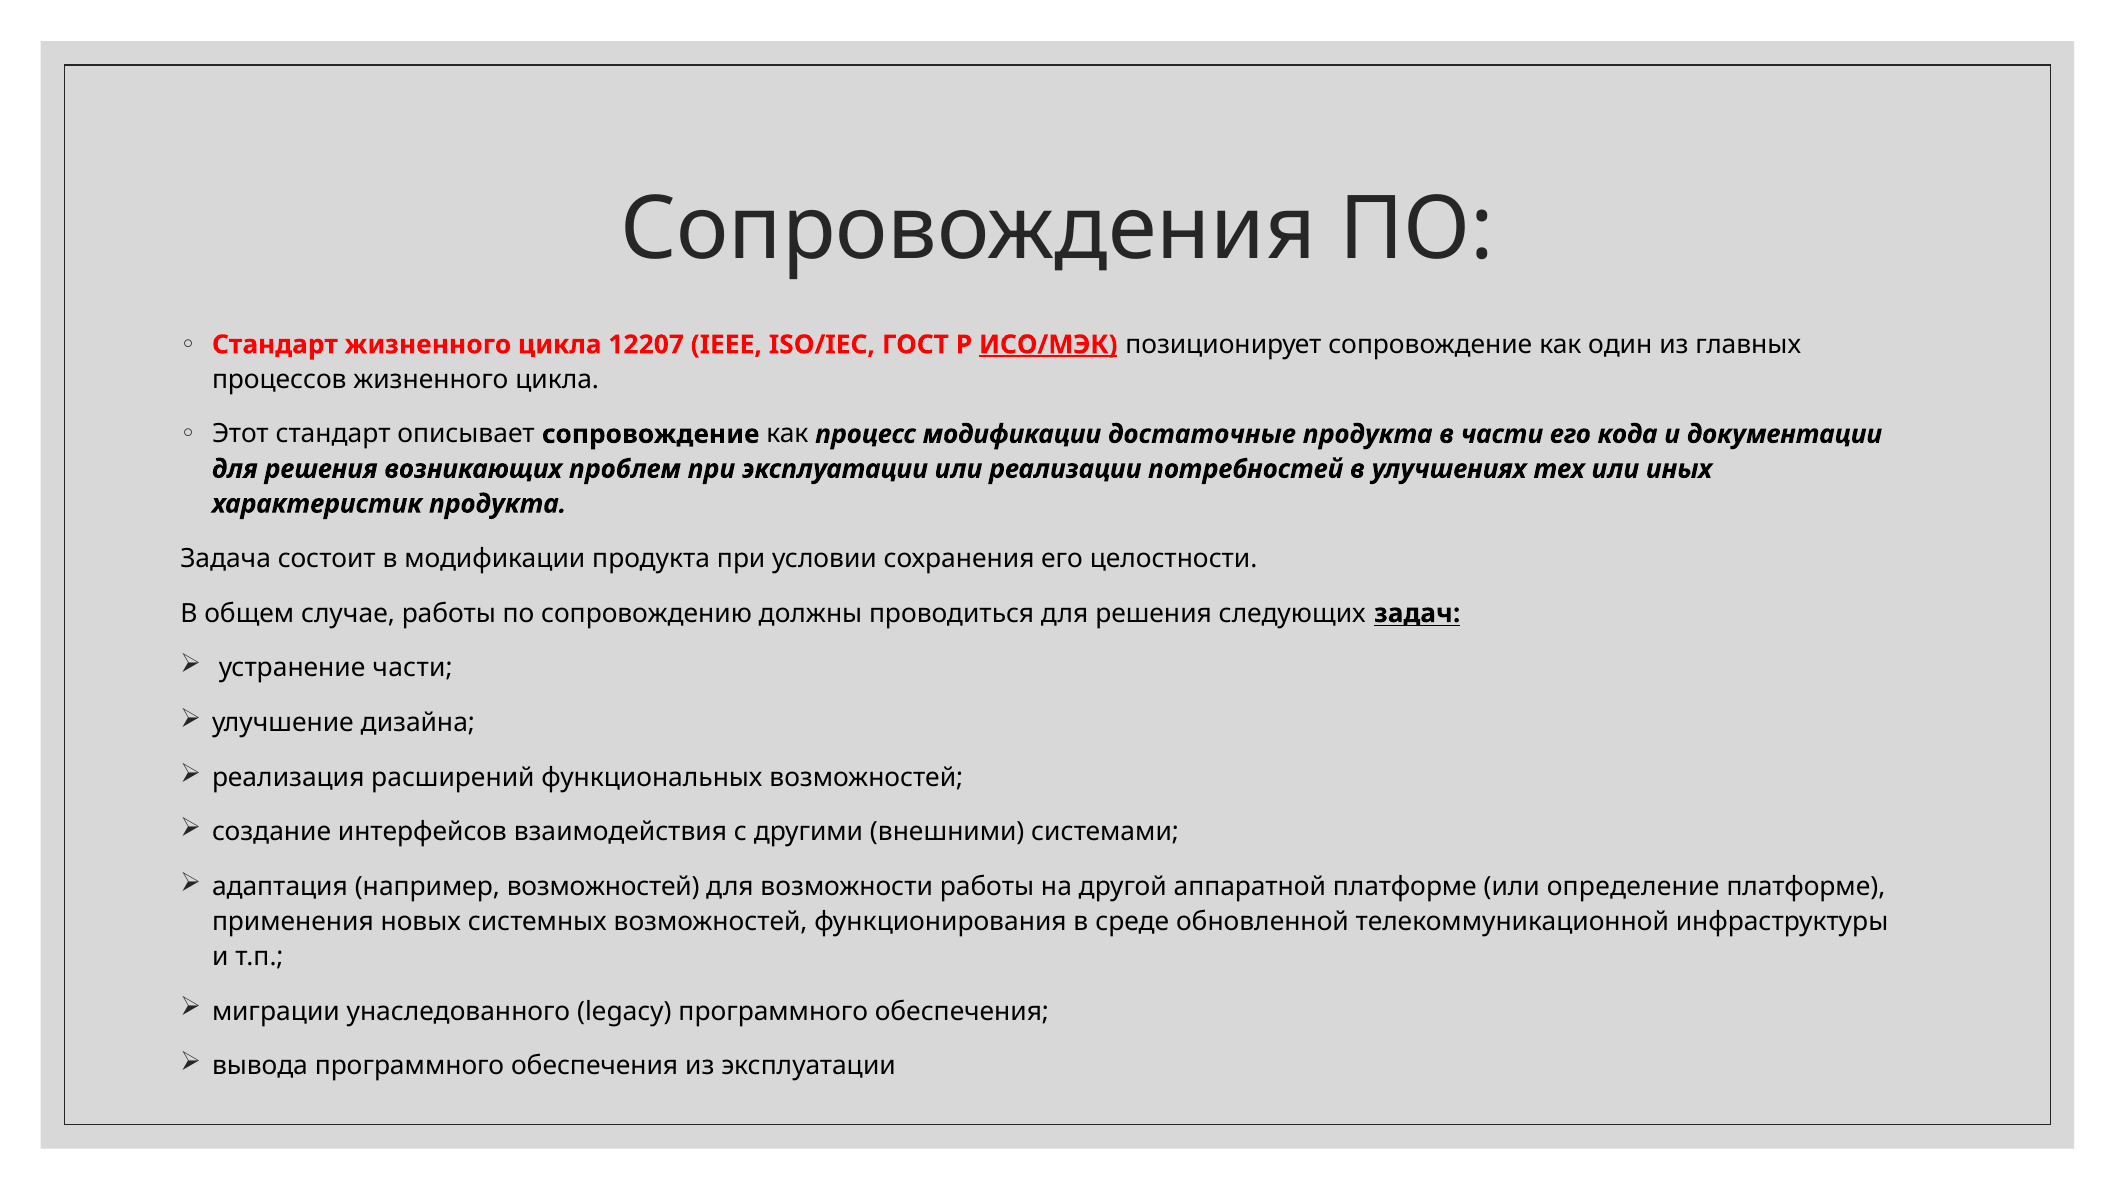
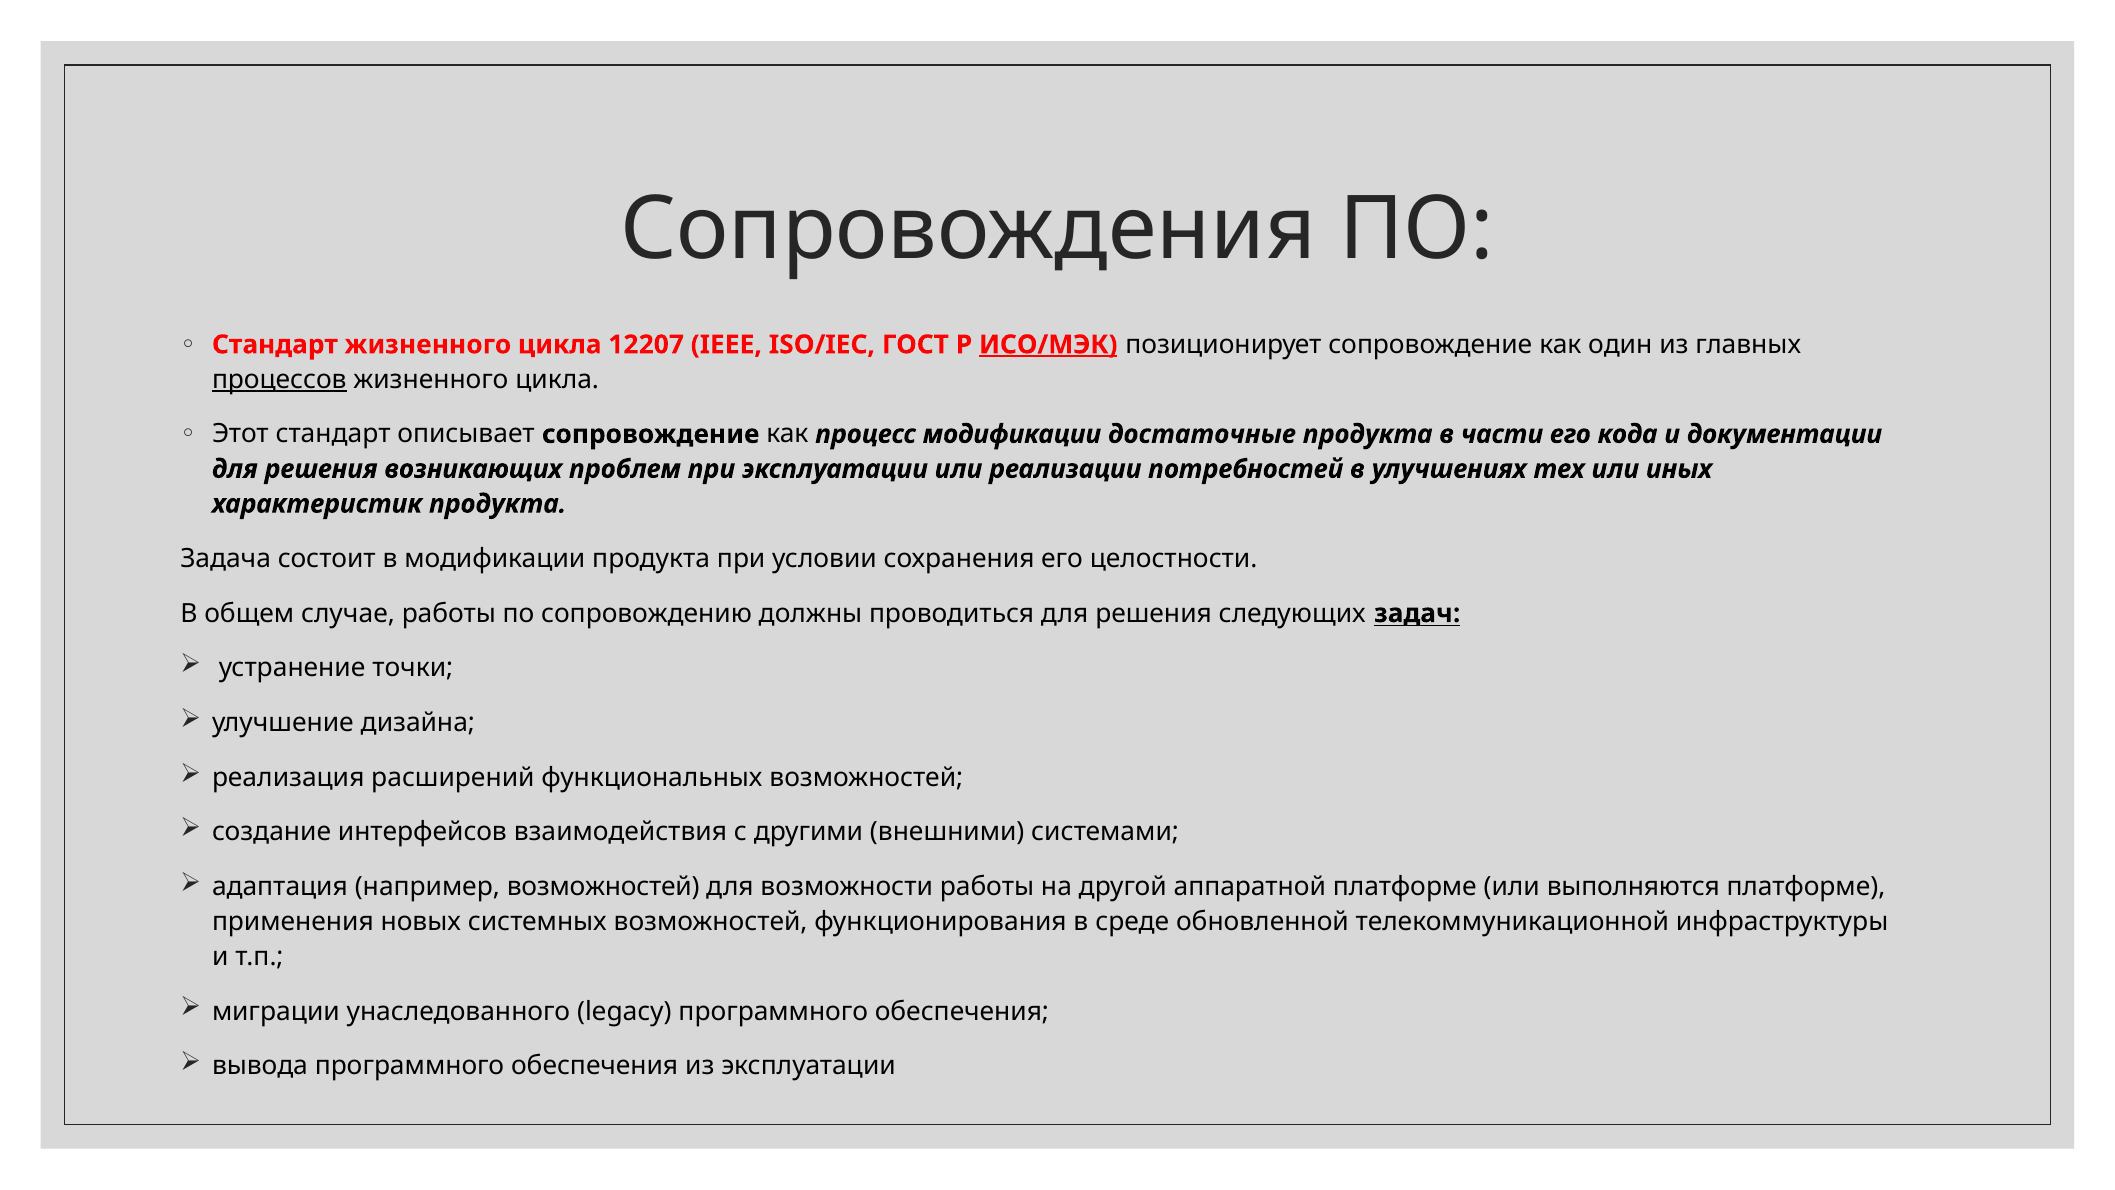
процессов underline: none -> present
устранение части: части -> точки
определение: определение -> выполняются
